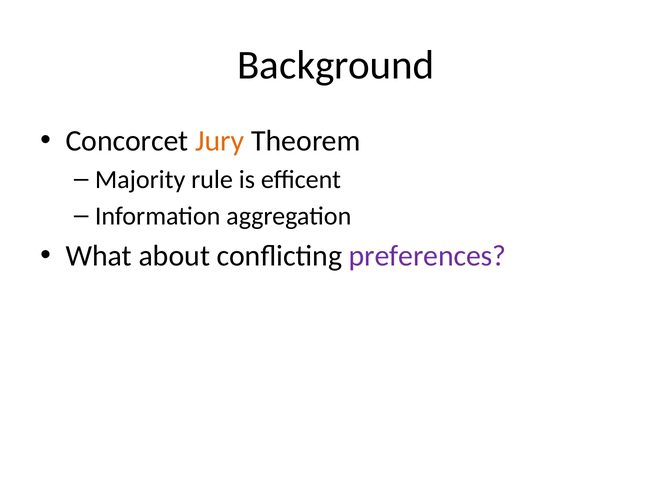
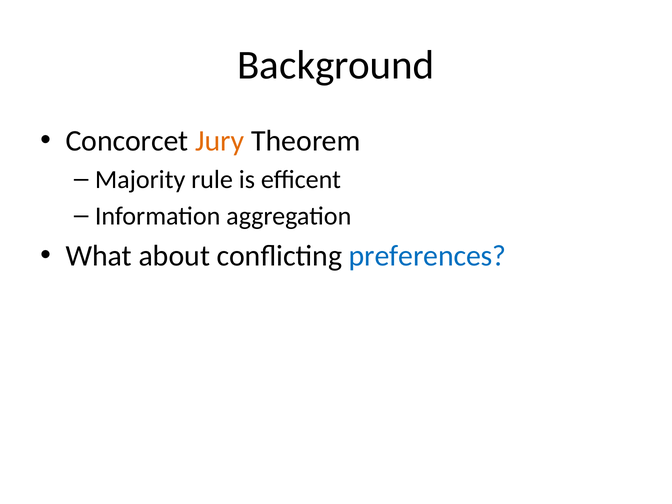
preferences colour: purple -> blue
